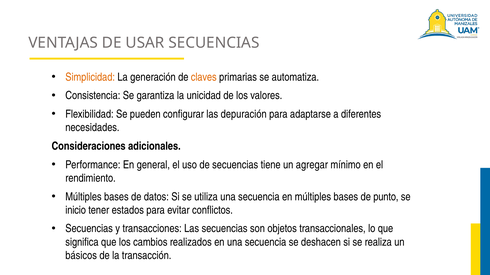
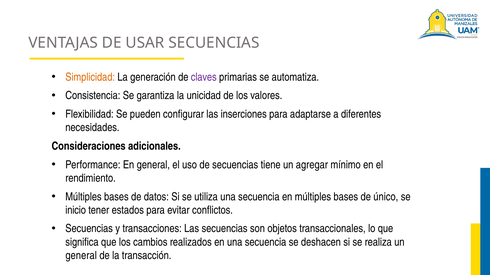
claves colour: orange -> purple
depuración: depuración -> inserciones
punto: punto -> único
básicos at (81, 256): básicos -> general
